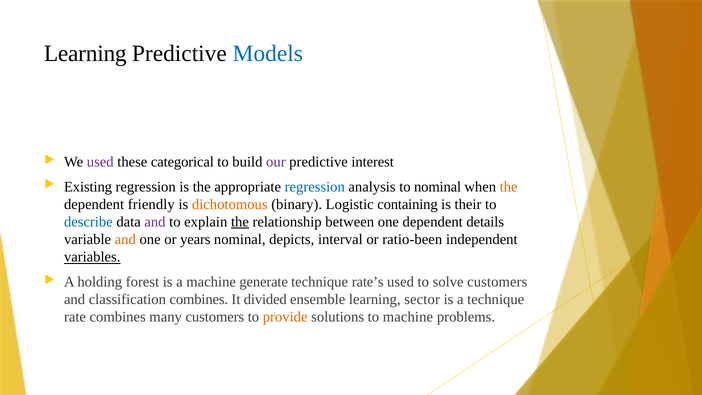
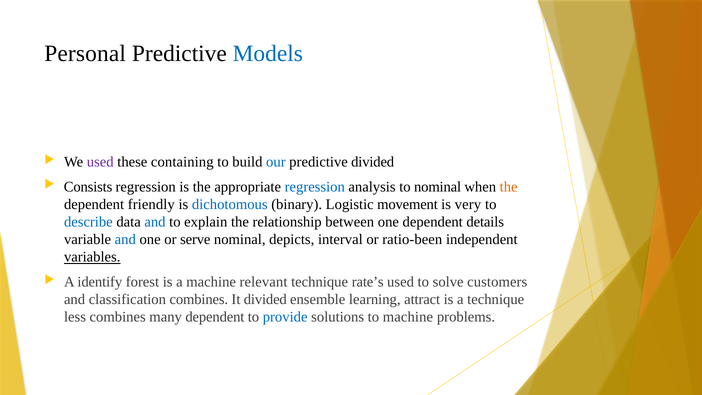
Learning at (85, 53): Learning -> Personal
categorical: categorical -> containing
our colour: purple -> blue
predictive interest: interest -> divided
Existing: Existing -> Consists
dichotomous colour: orange -> blue
containing: containing -> movement
their: their -> very
and at (155, 222) colour: purple -> blue
the at (240, 222) underline: present -> none
and at (125, 239) colour: orange -> blue
years: years -> serve
holding: holding -> identify
generate: generate -> relevant
sector: sector -> attract
rate: rate -> less
many customers: customers -> dependent
provide colour: orange -> blue
